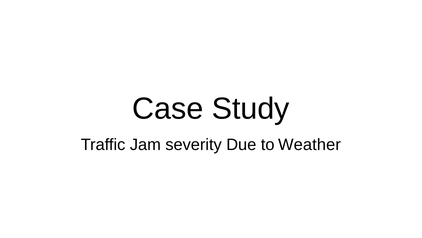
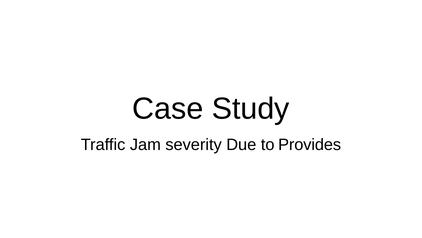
Weather: Weather -> Provides
